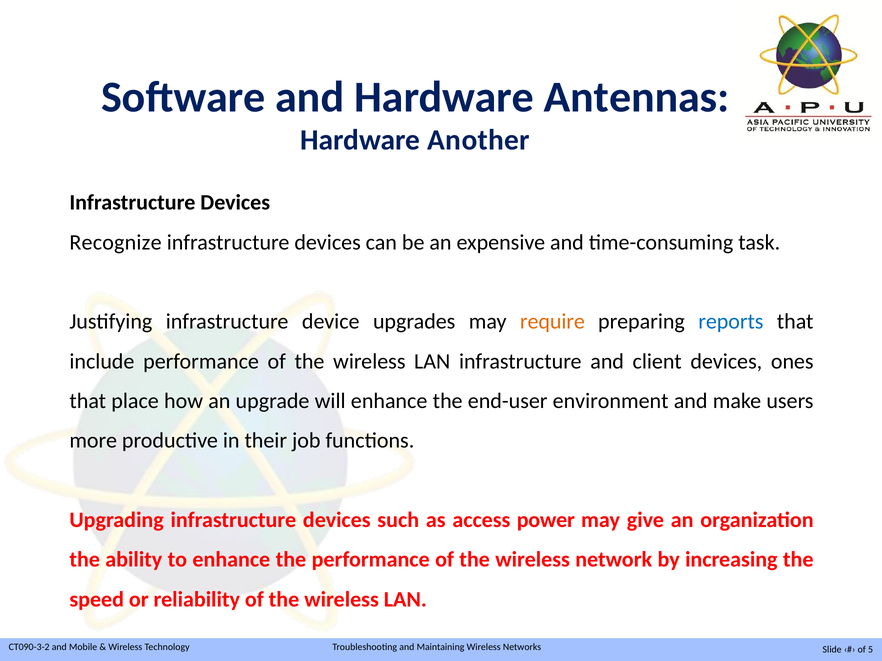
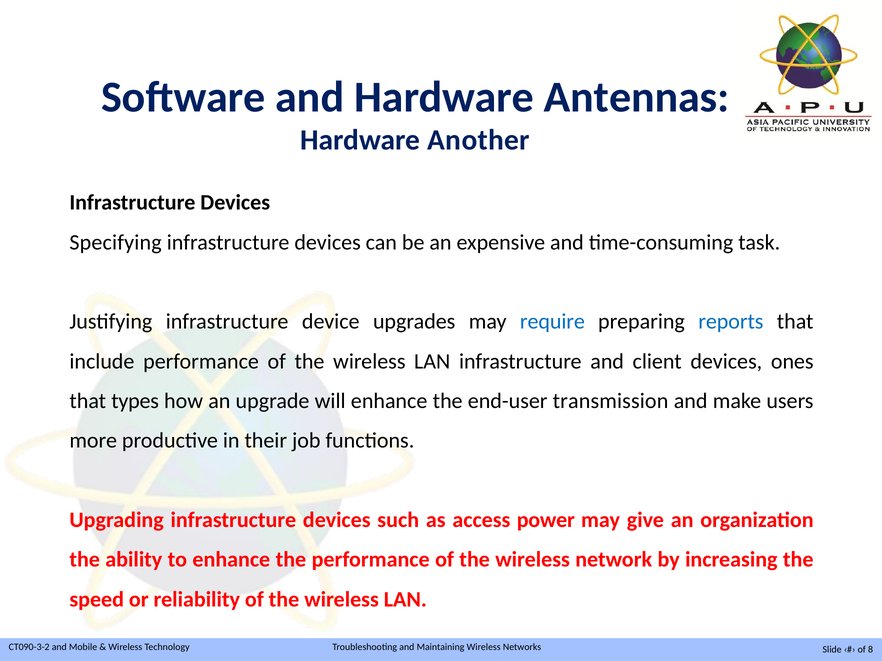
Recognize: Recognize -> Specifying
require colour: orange -> blue
place: place -> types
environment: environment -> transmission
5: 5 -> 8
